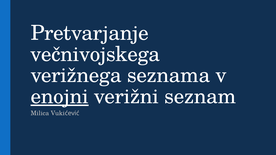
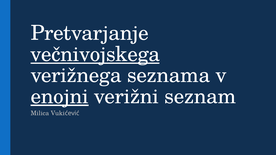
večnivojskega underline: none -> present
